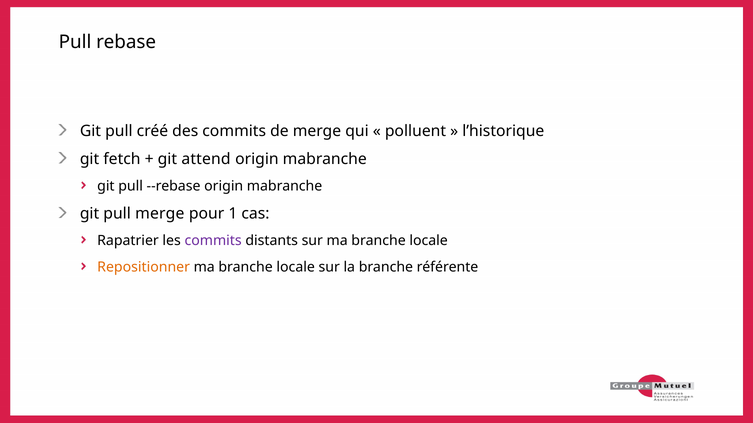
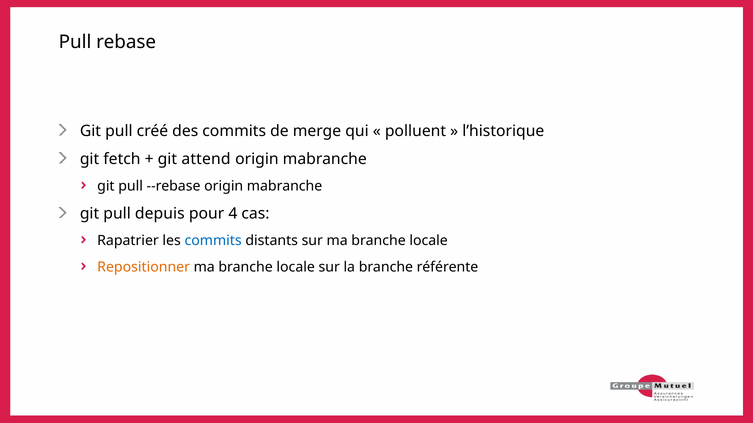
pull merge: merge -> depuis
1: 1 -> 4
commits at (213, 241) colour: purple -> blue
